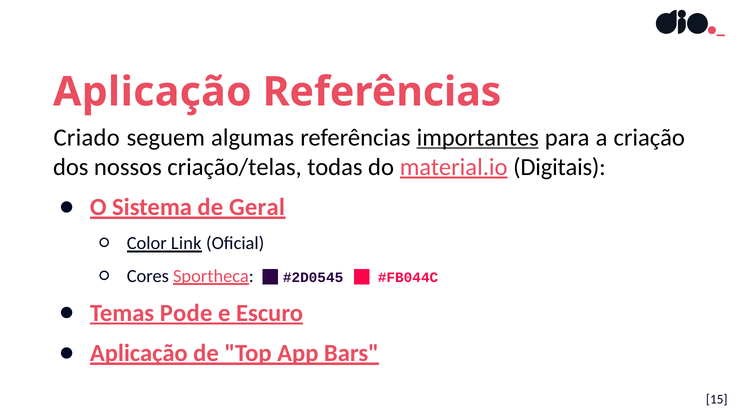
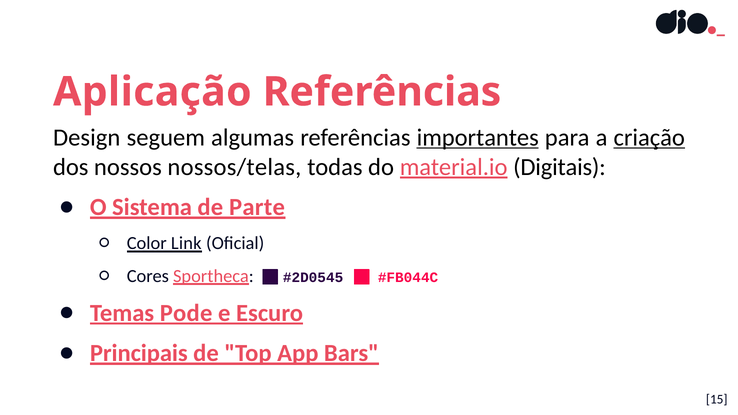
Criado: Criado -> Design
criação underline: none -> present
criação/telas: criação/telas -> nossos/telas
Geral: Geral -> Parte
Aplicação at (139, 353): Aplicação -> Principais
